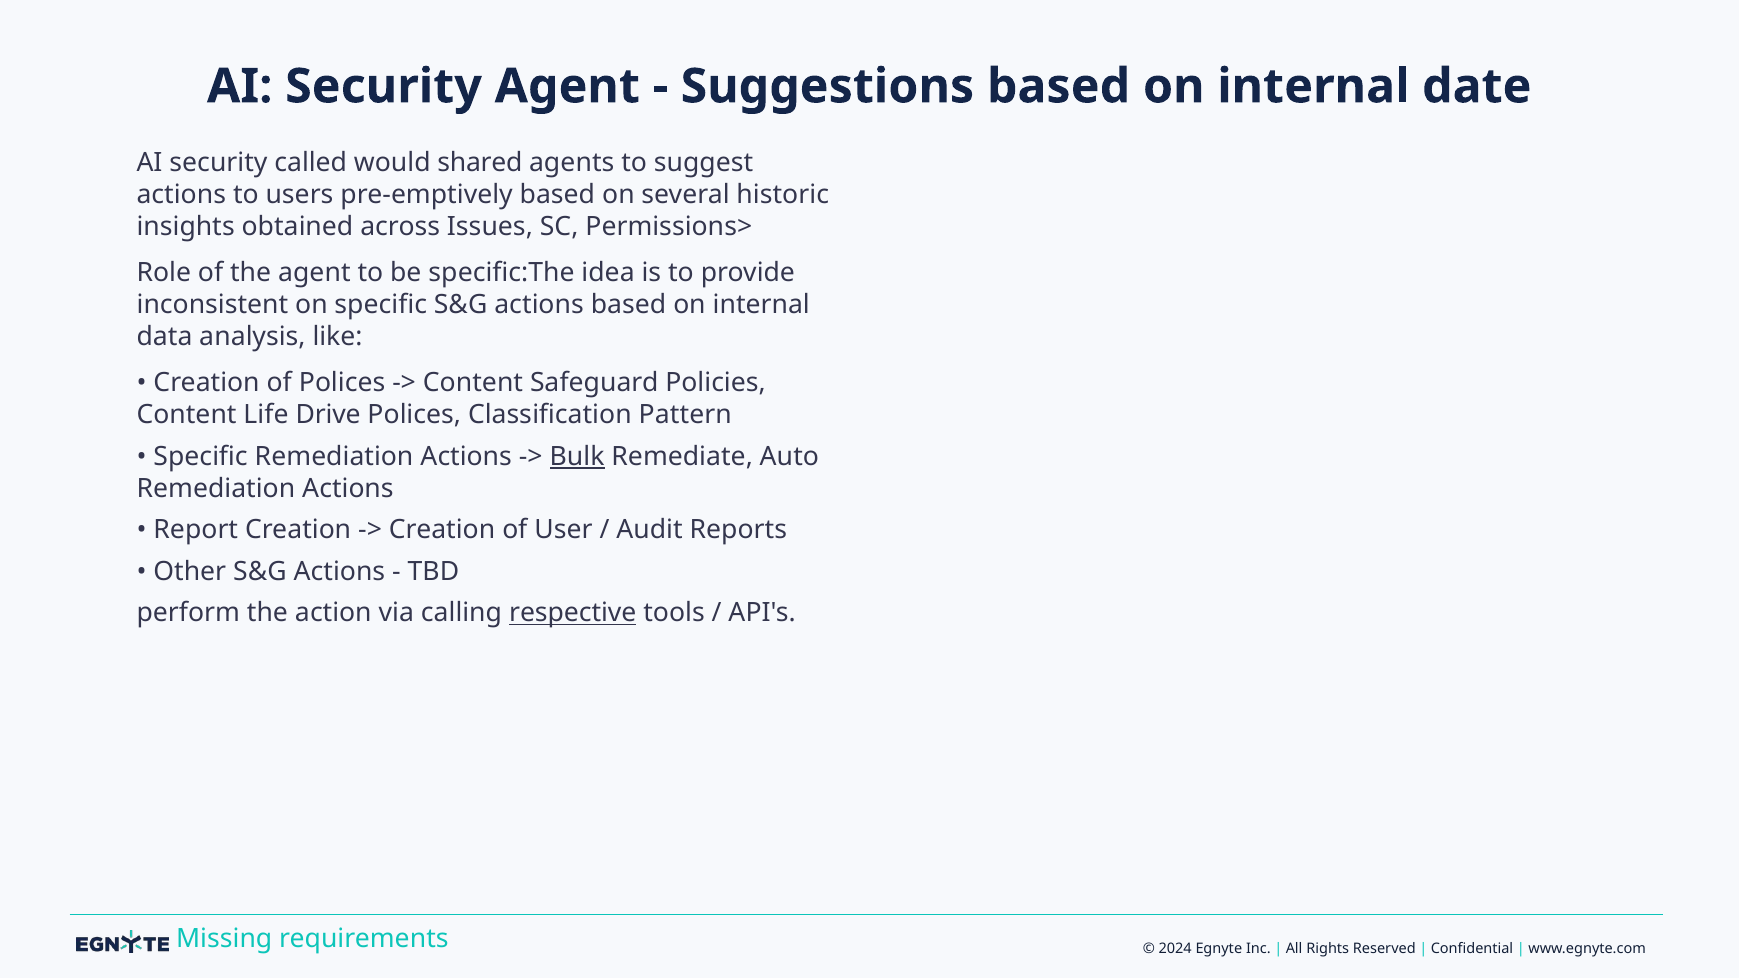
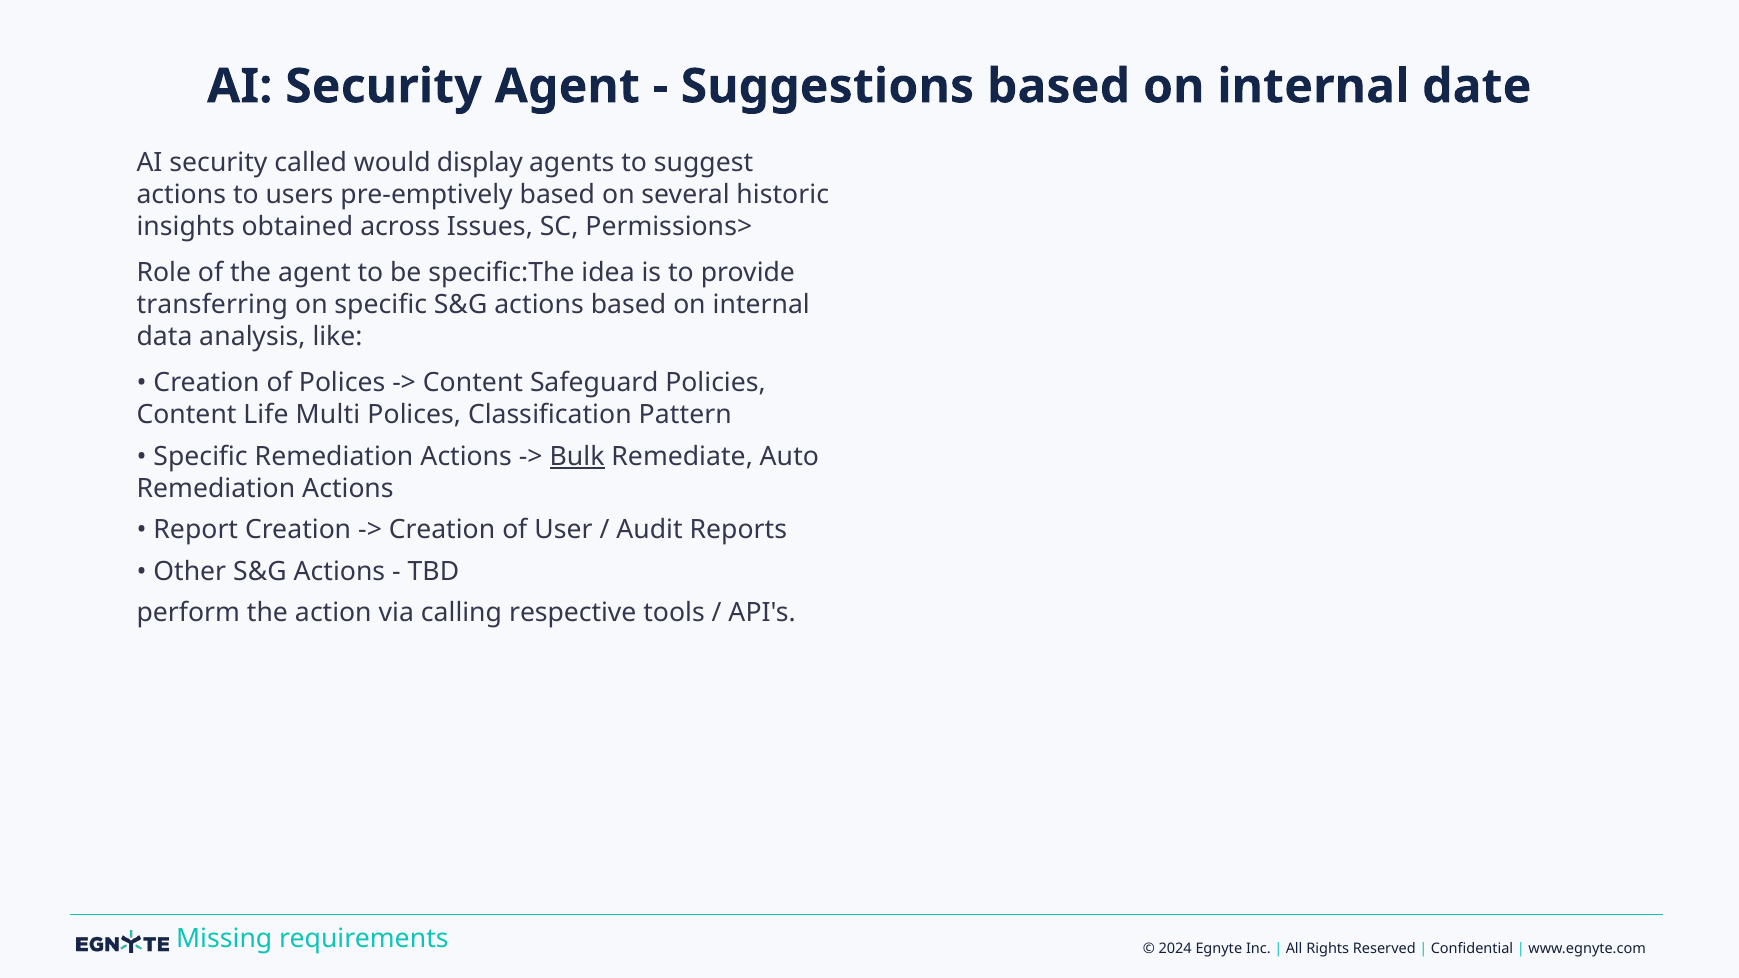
shared: shared -> display
inconsistent: inconsistent -> transferring
Drive: Drive -> Multi
respective underline: present -> none
